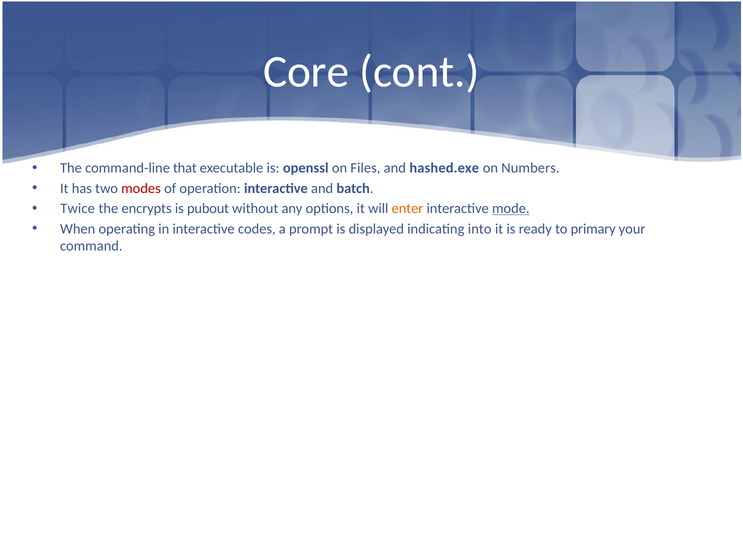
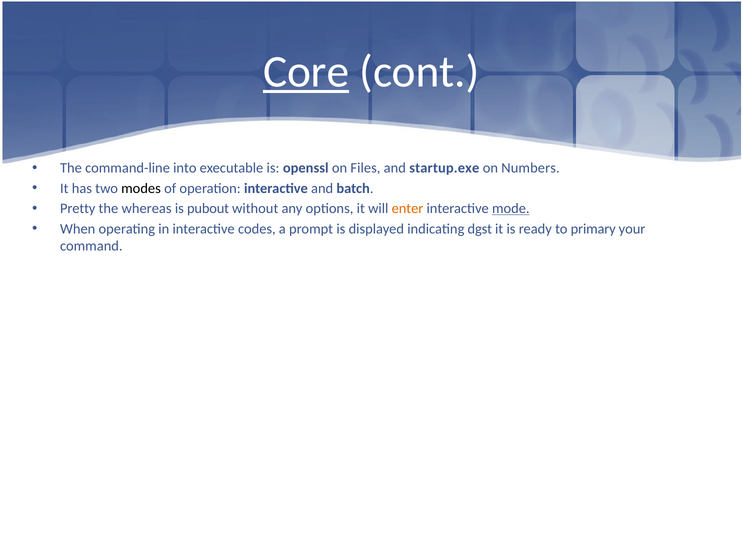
Core underline: none -> present
that: that -> into
hashed.exe: hashed.exe -> startup.exe
modes colour: red -> black
Twice: Twice -> Pretty
encrypts: encrypts -> whereas
into: into -> dgst
